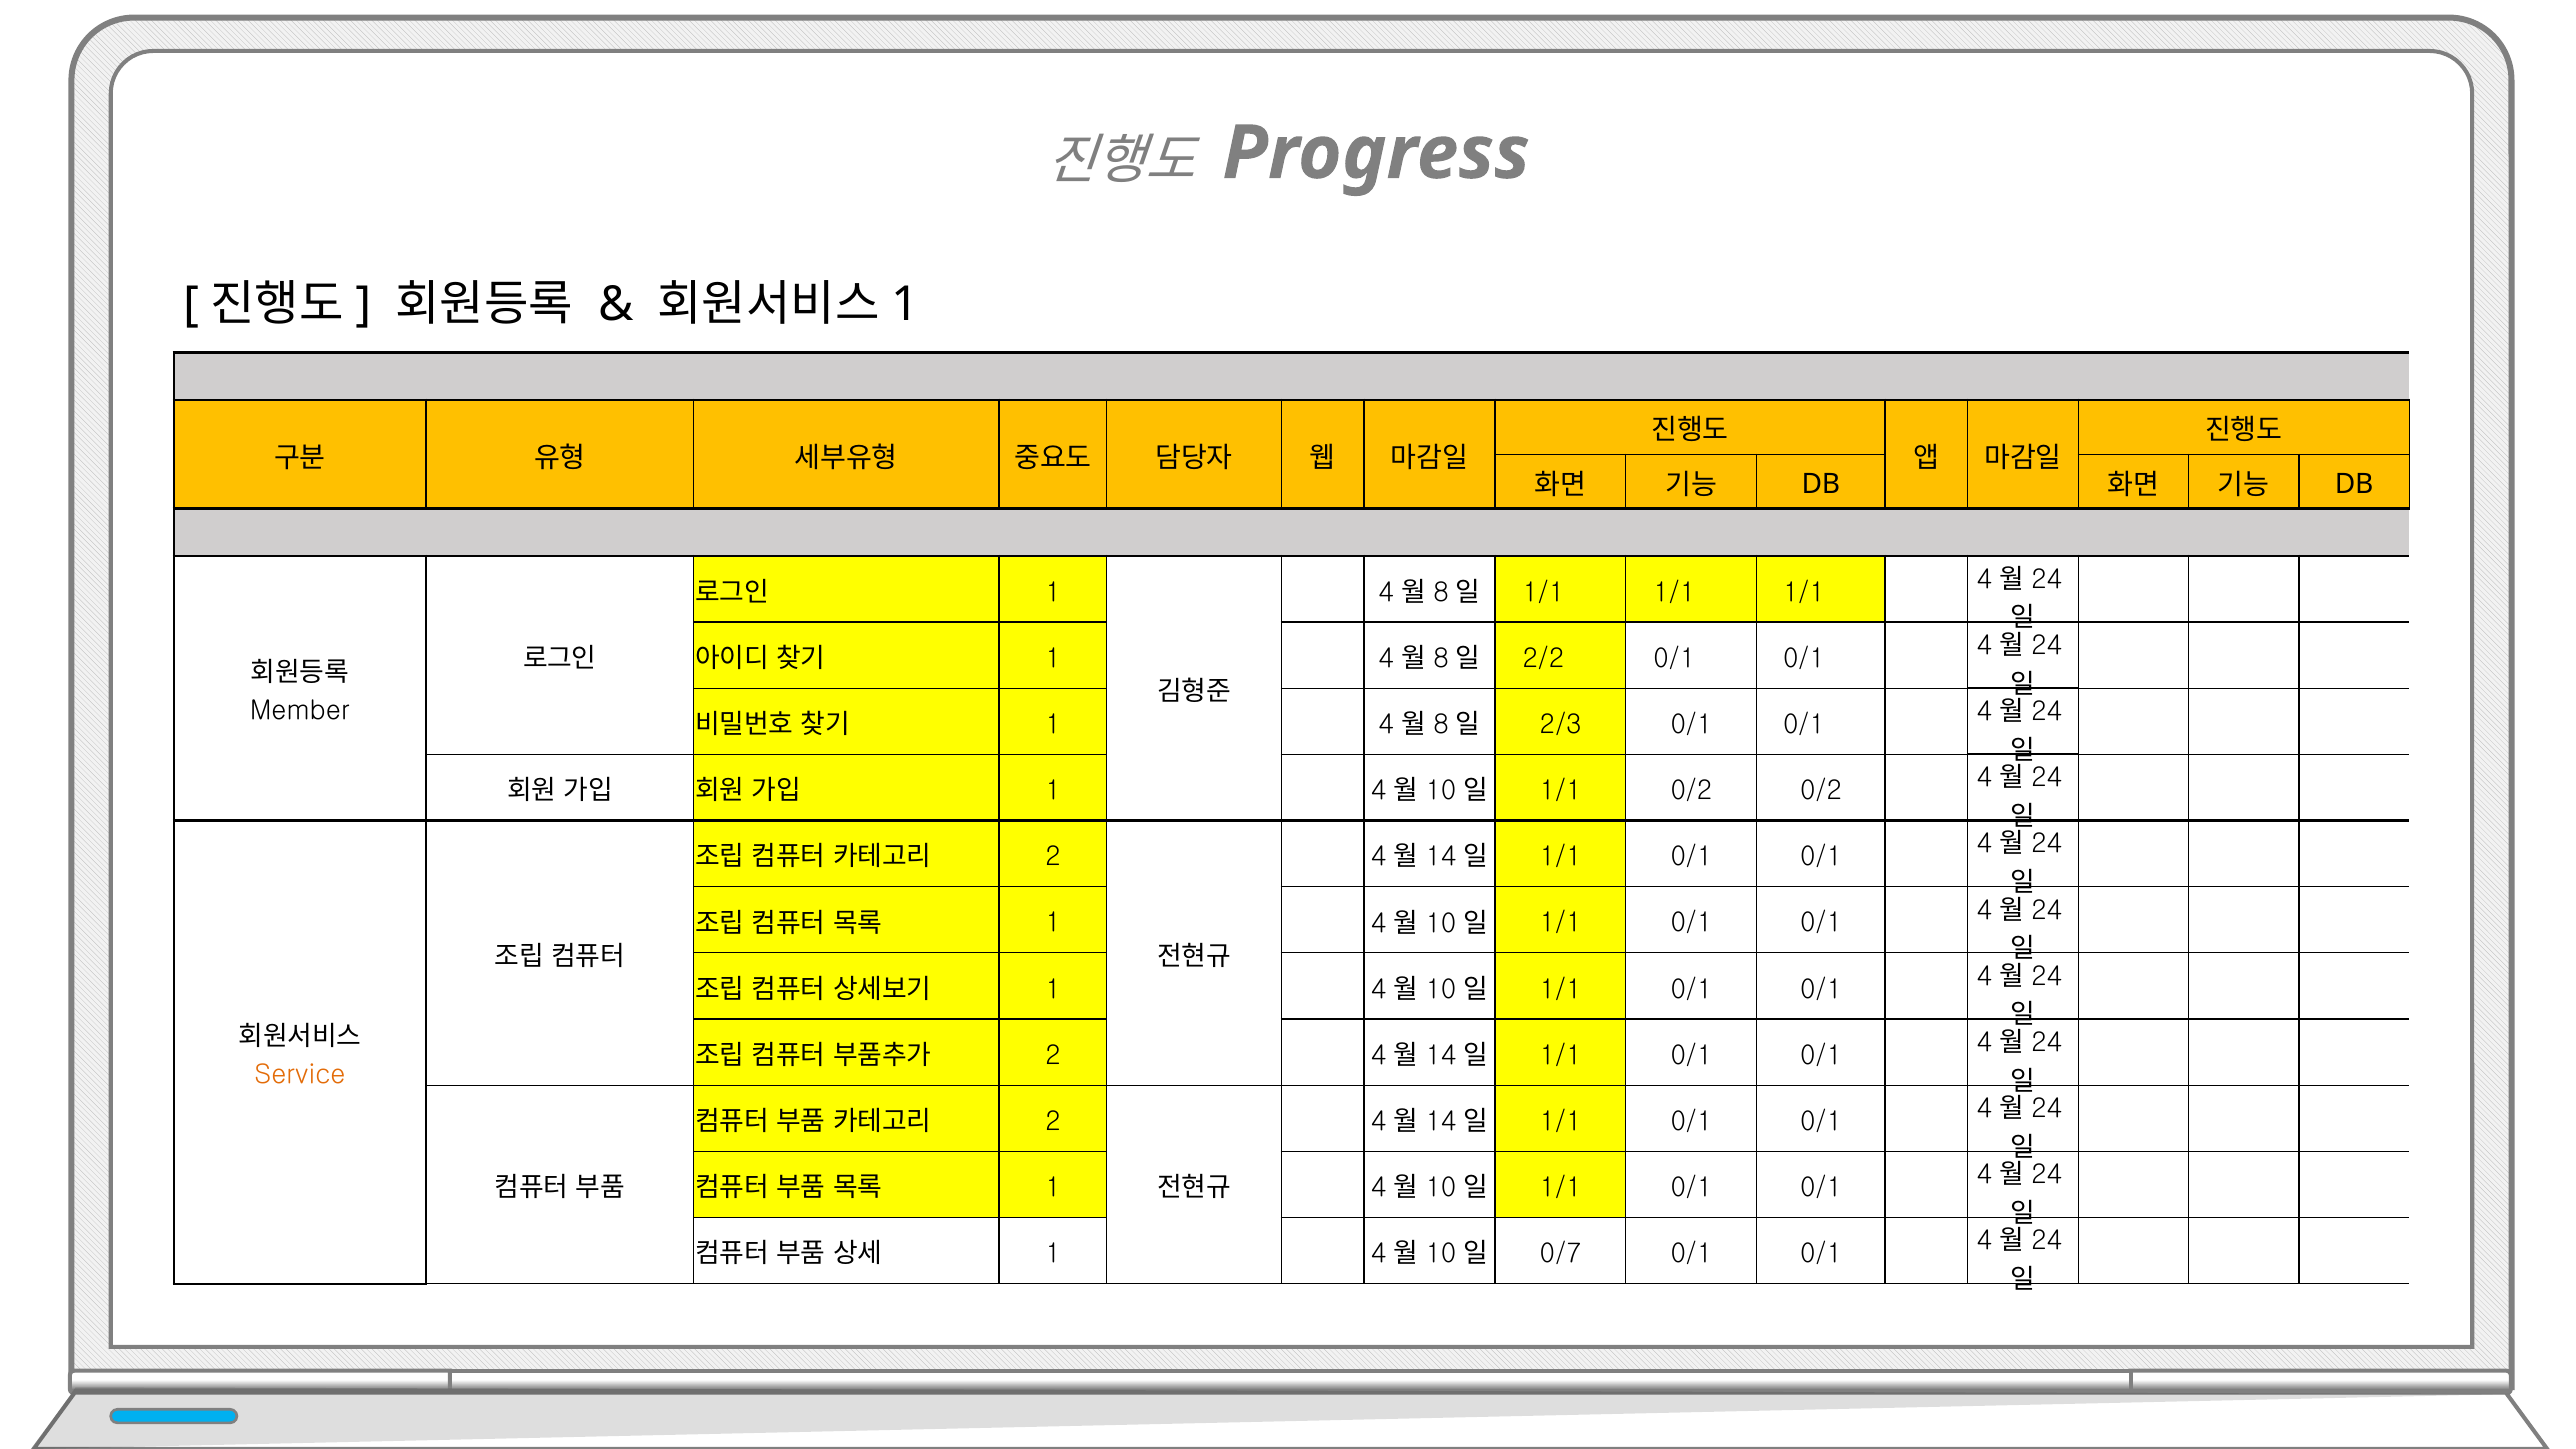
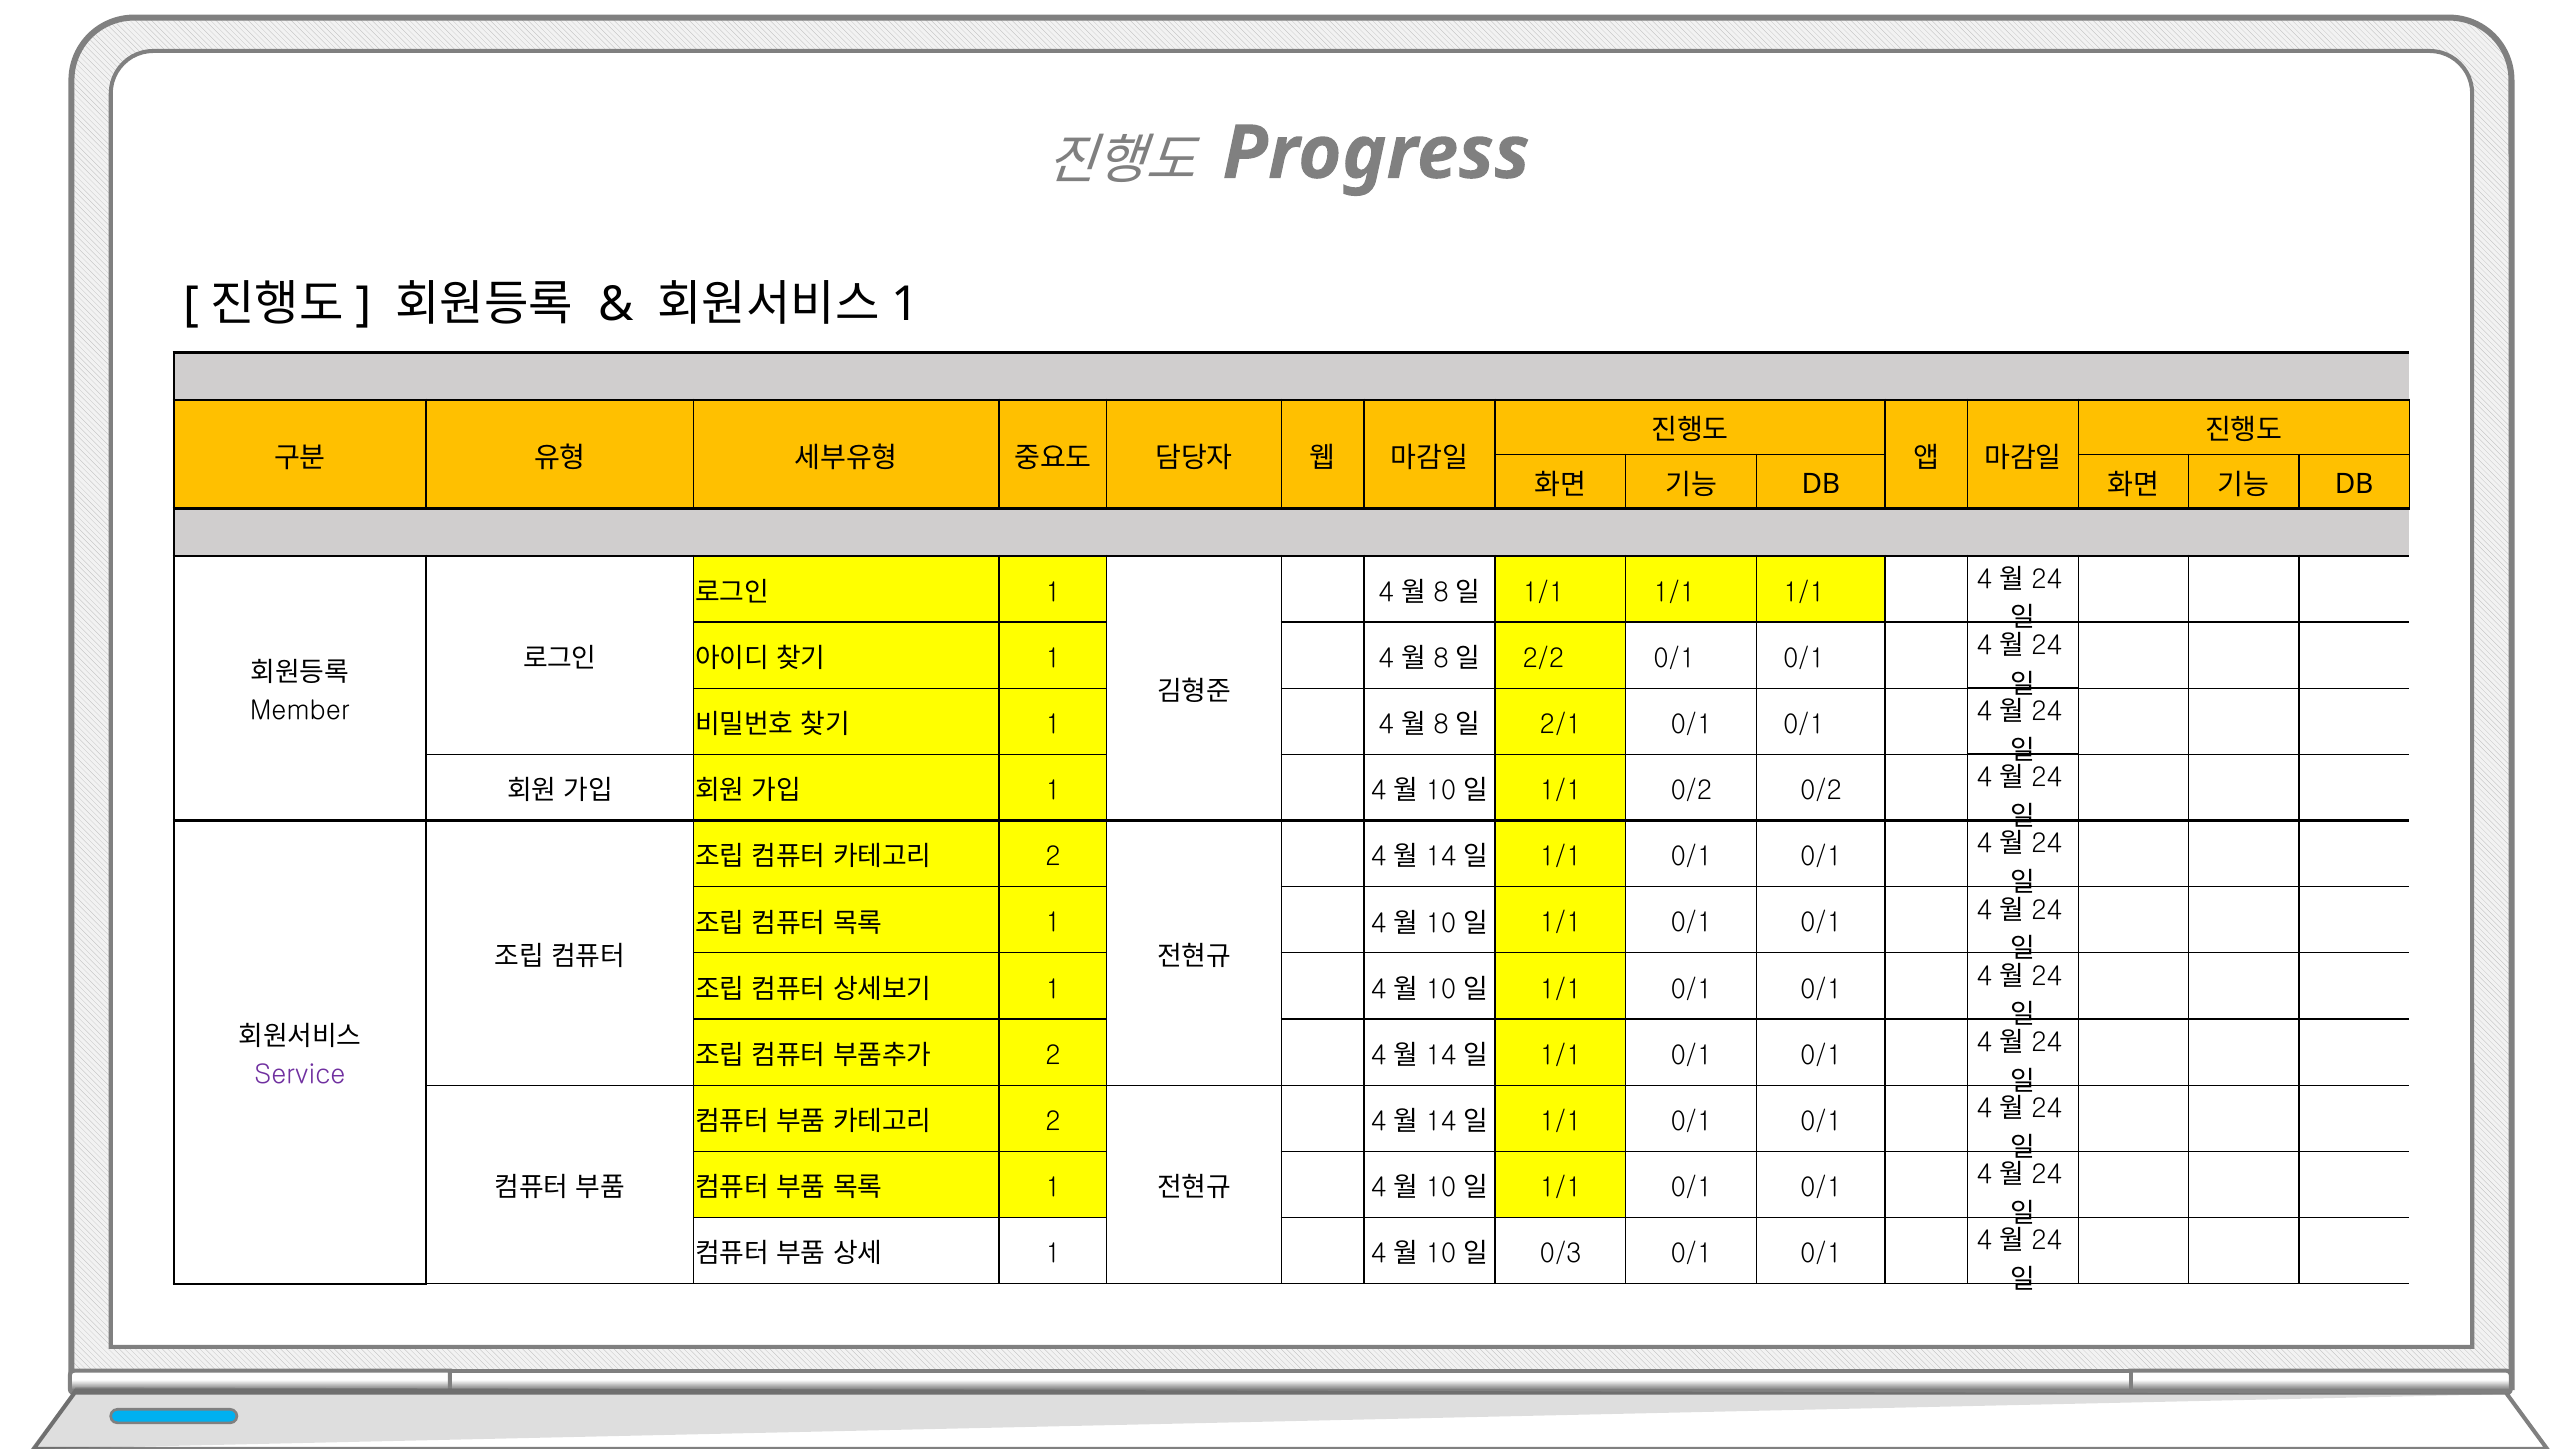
2/3: 2/3 -> 2/1
Service colour: orange -> purple
0/7: 0/7 -> 0/3
